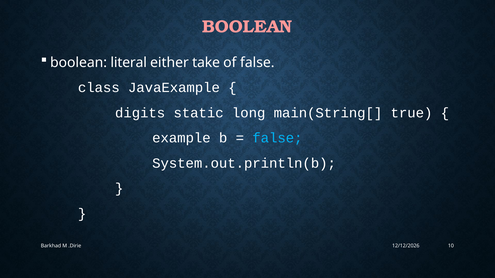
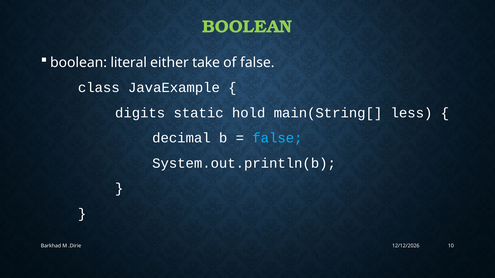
BOOLEAN at (247, 27) colour: pink -> light green
long: long -> hold
true: true -> less
example: example -> decimal
